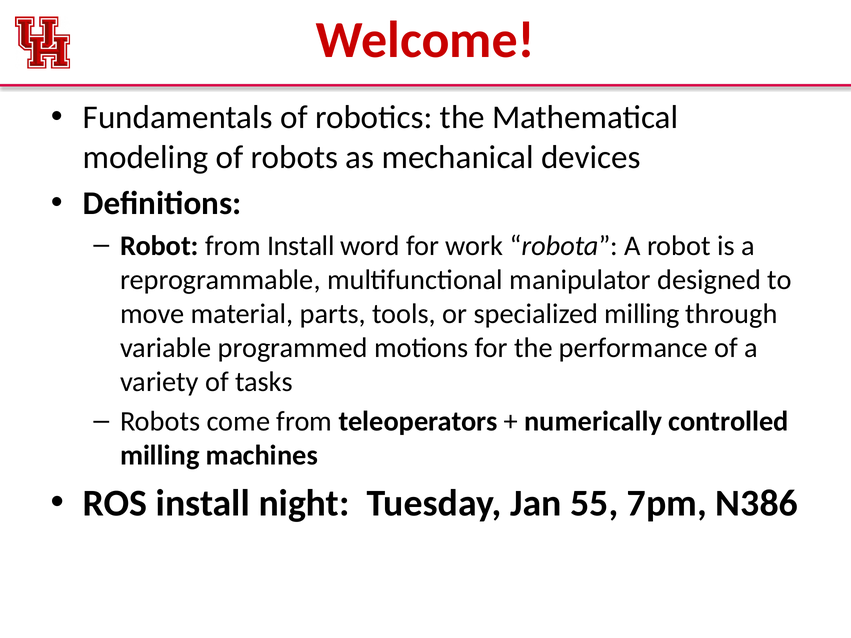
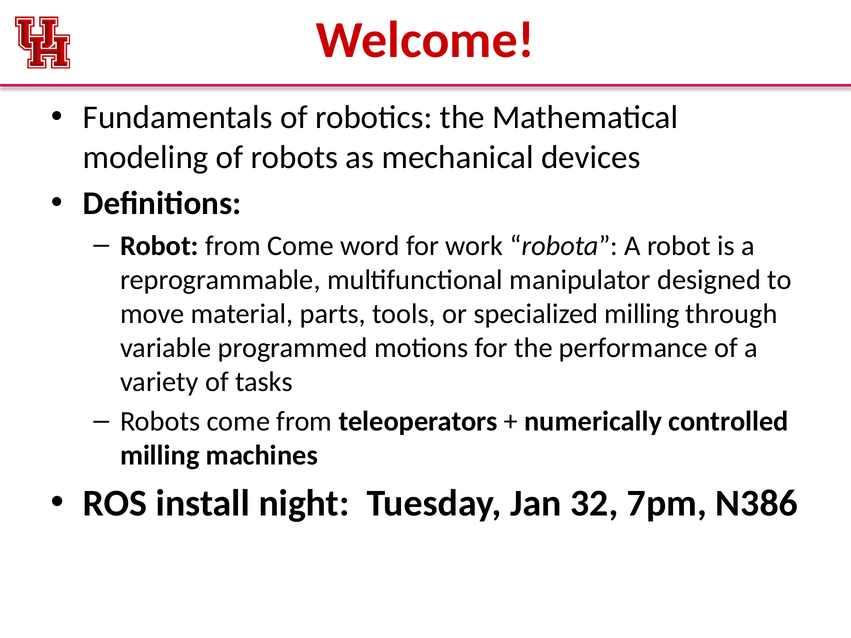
from Install: Install -> Come
55: 55 -> 32
